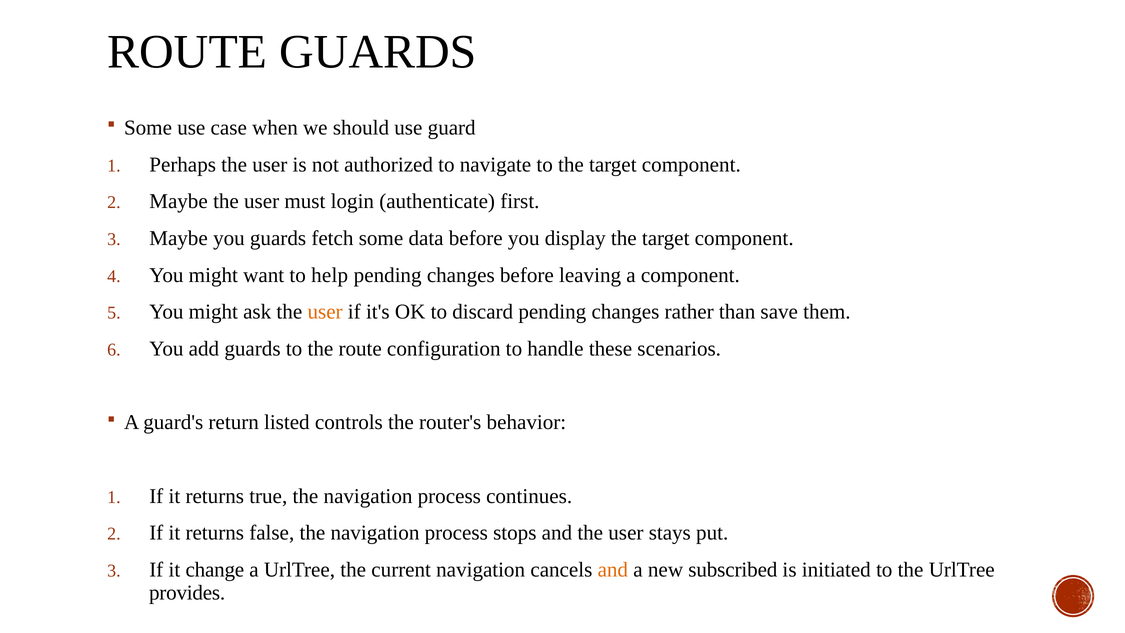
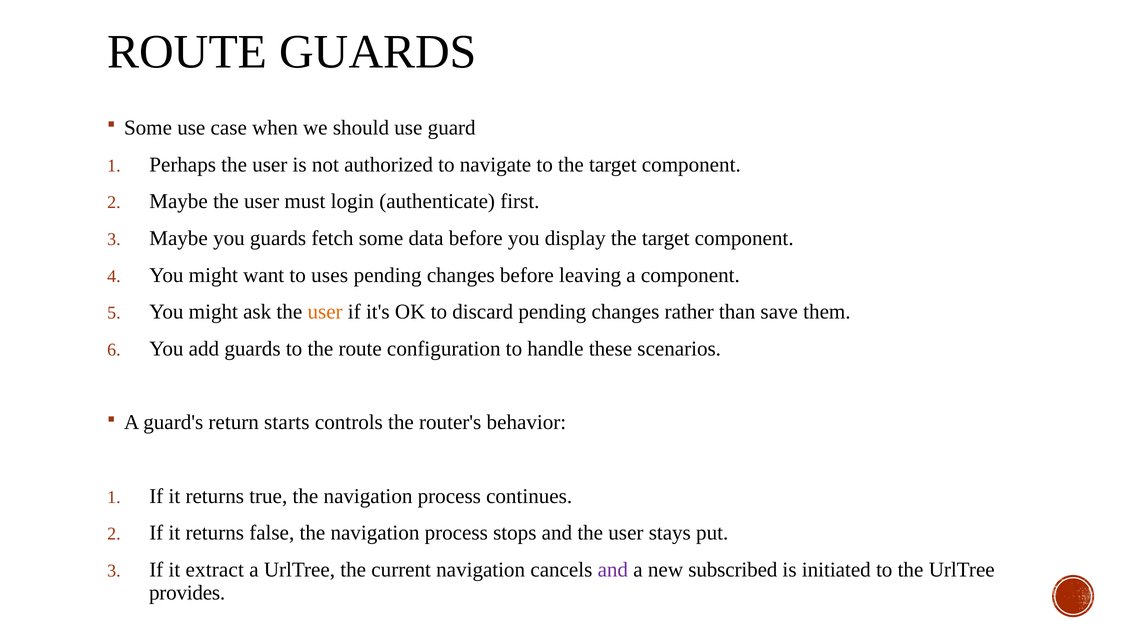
help: help -> uses
listed: listed -> starts
change: change -> extract
and at (613, 570) colour: orange -> purple
